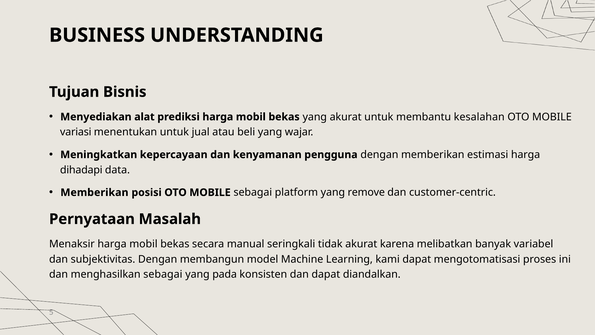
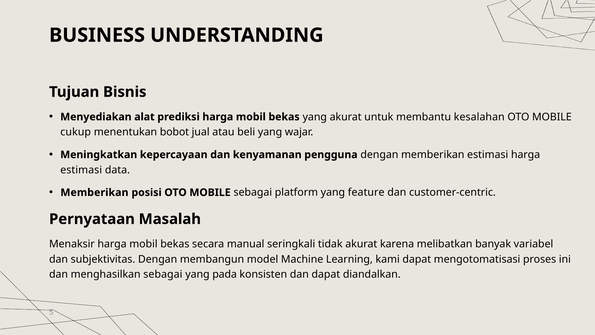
variasi: variasi -> cukup
menentukan untuk: untuk -> bobot
dihadapi at (81, 170): dihadapi -> estimasi
remove: remove -> feature
